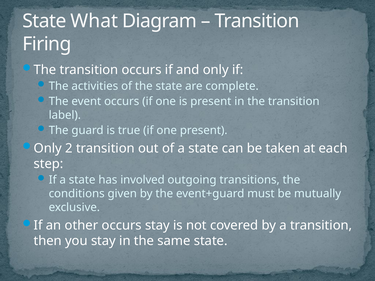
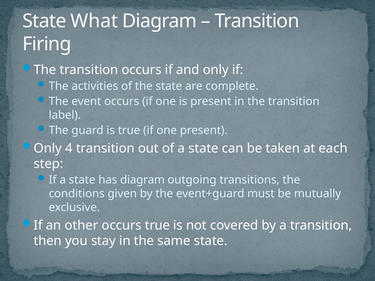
2: 2 -> 4
has involved: involved -> diagram
occurs stay: stay -> true
